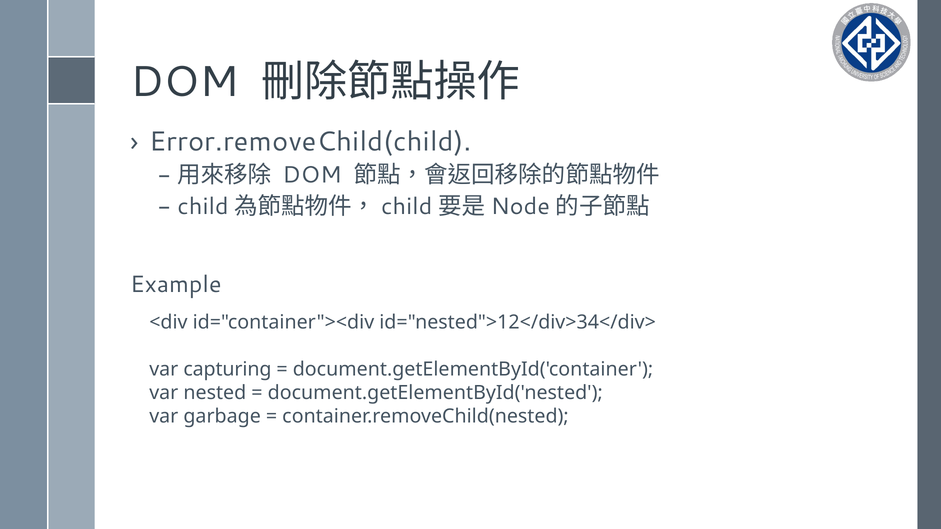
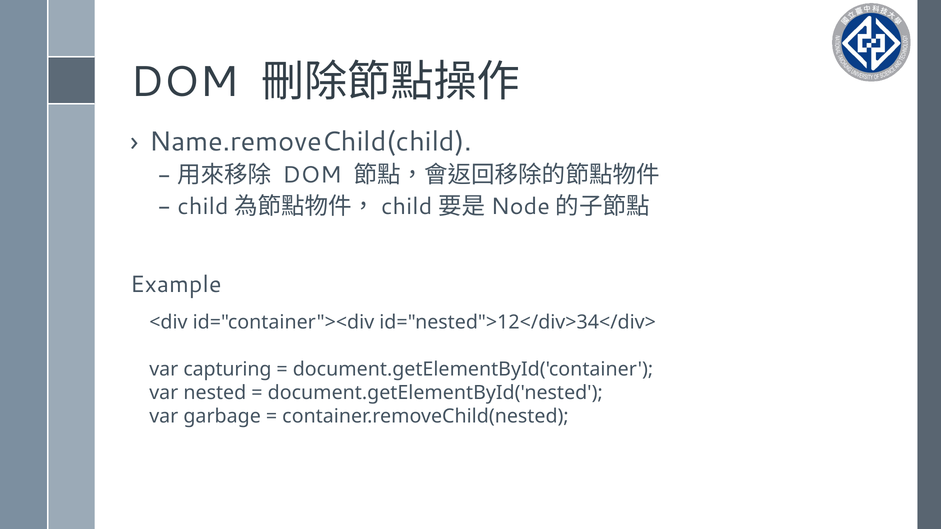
Error.removeChild(child: Error.removeChild(child -> Name.removeChild(child
